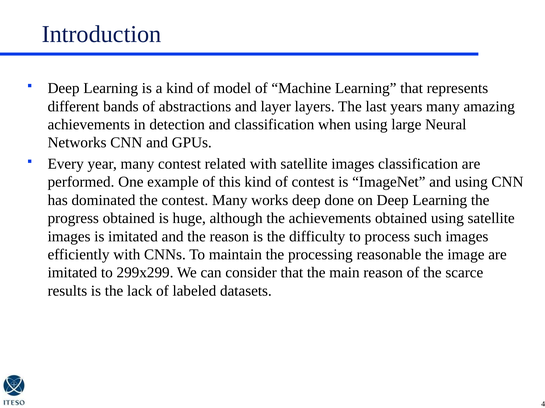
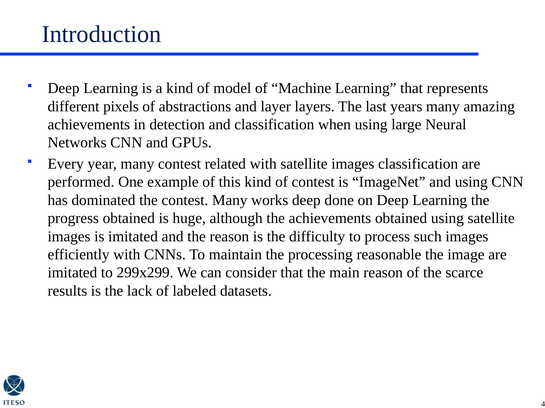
bands: bands -> pixels
